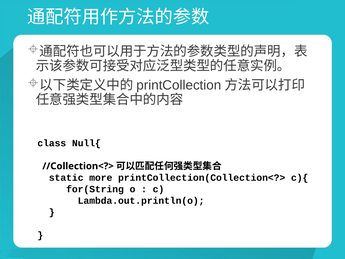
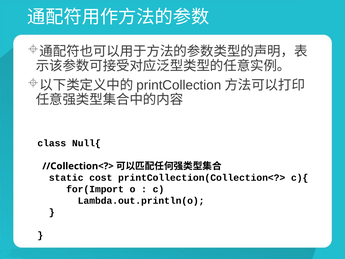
more: more -> cost
for(String: for(String -> for(Import
